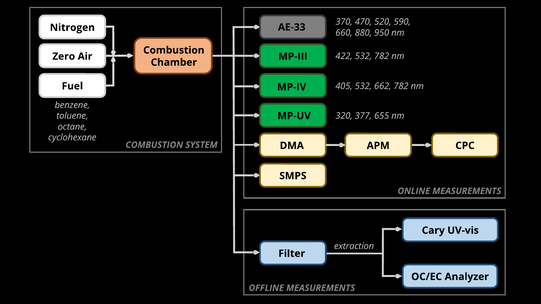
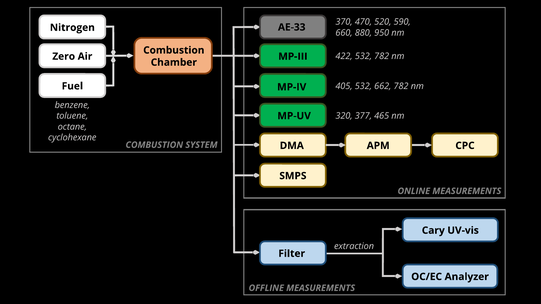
655: 655 -> 465
